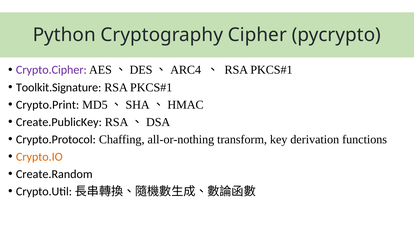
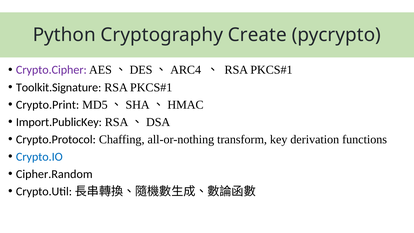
Cipher: Cipher -> Create
Create.PublicKey: Create.PublicKey -> Import.PublicKey
Crypto.IO colour: orange -> blue
Create.Random: Create.Random -> Cipher.Random
